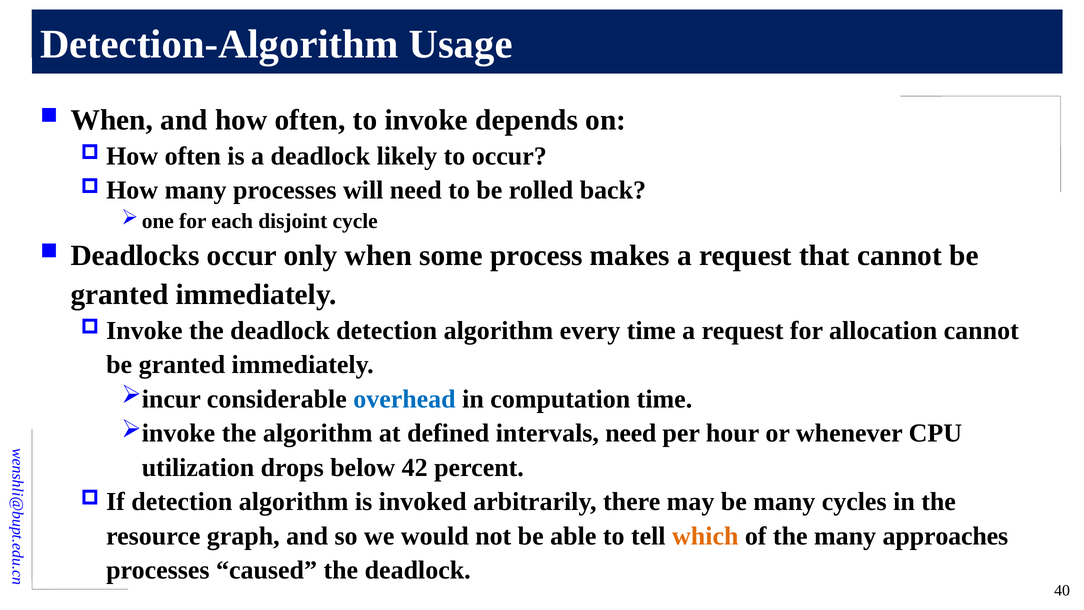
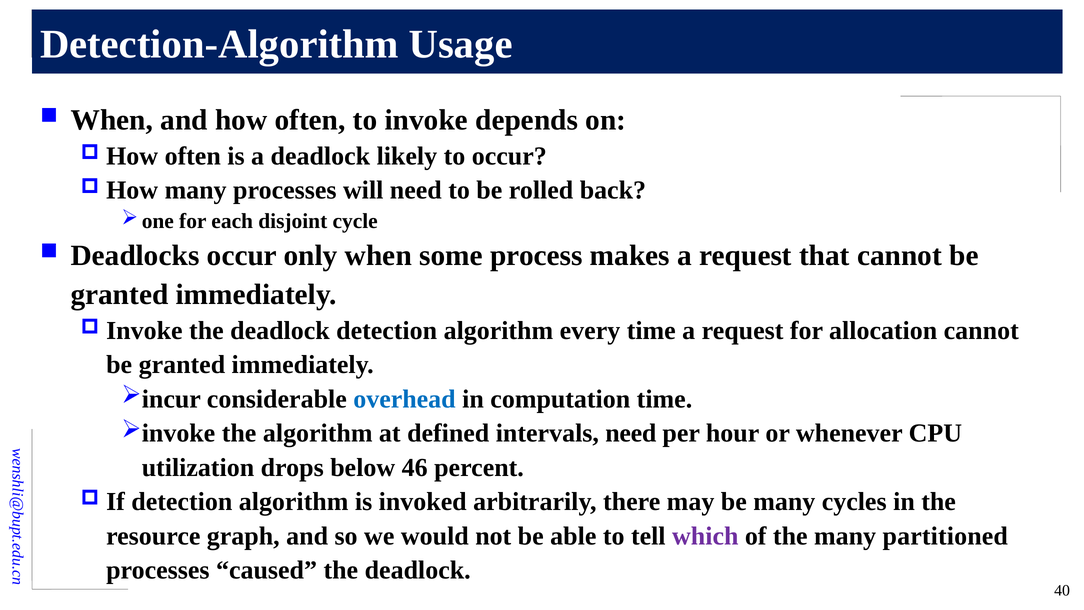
42: 42 -> 46
which colour: orange -> purple
approaches: approaches -> partitioned
